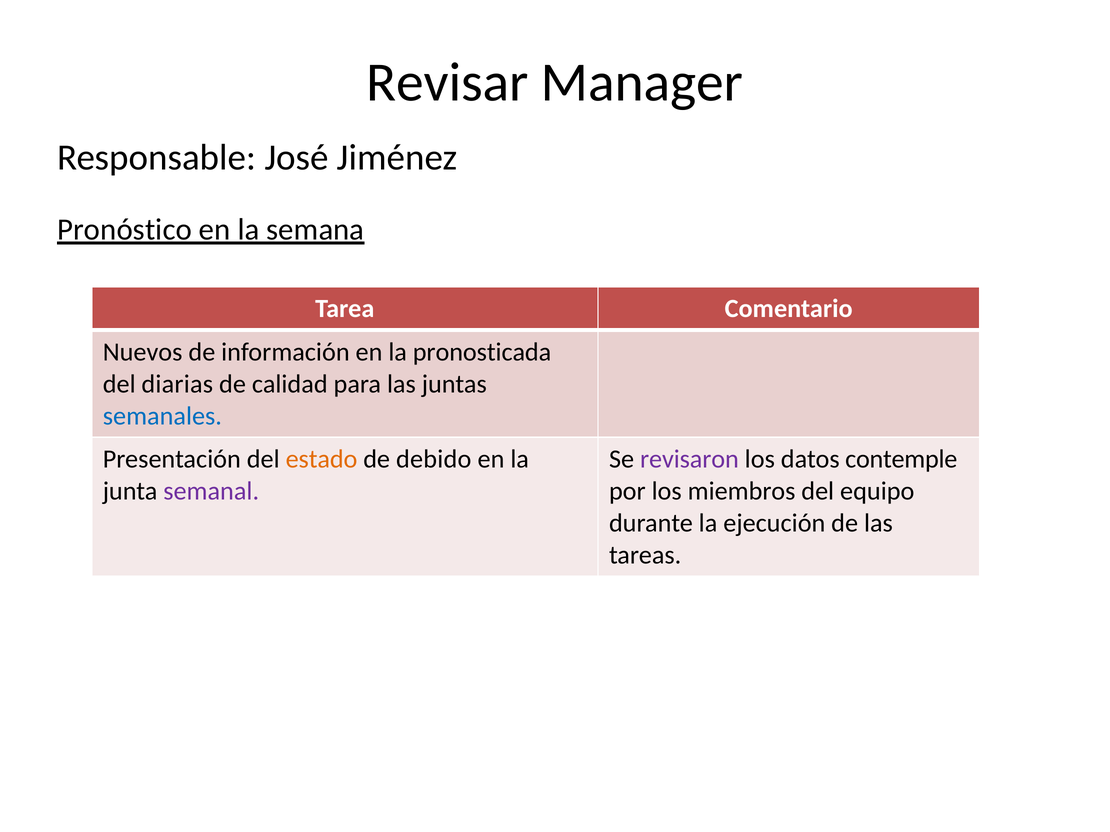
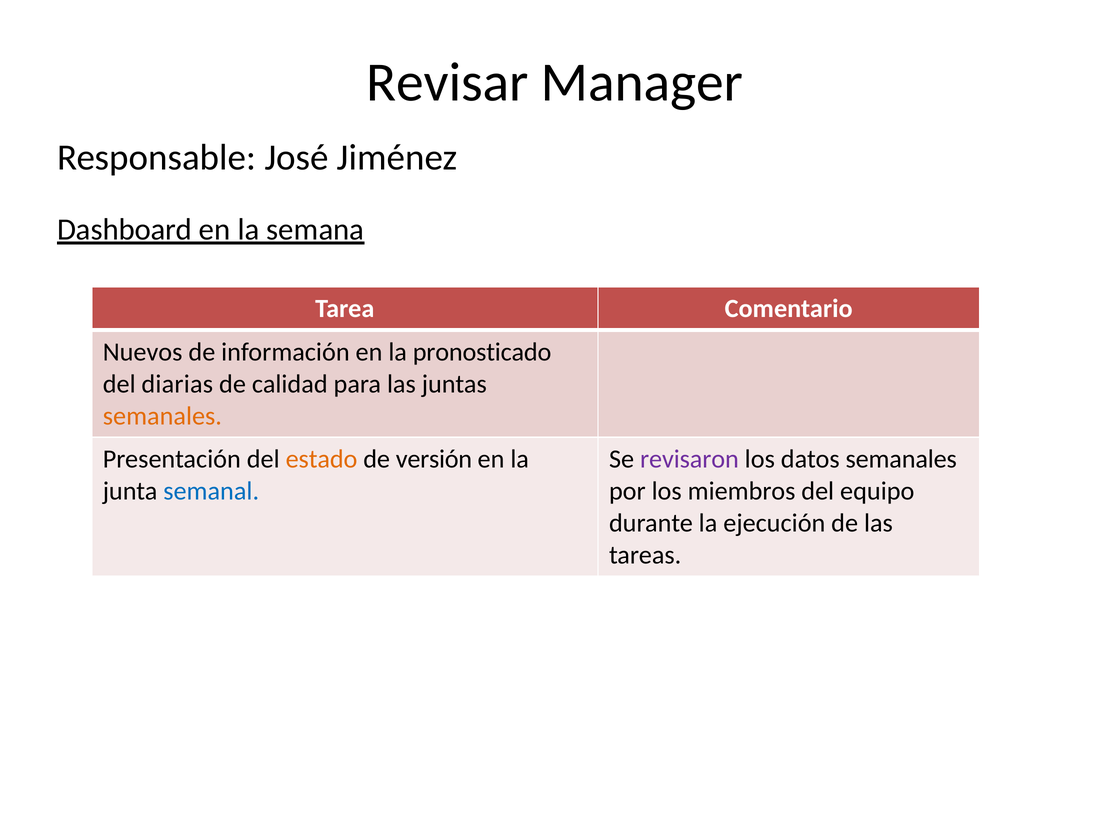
Pronóstico: Pronóstico -> Dashboard
pronosticada: pronosticada -> pronosticado
semanales at (162, 416) colour: blue -> orange
debido: debido -> versión
datos contemple: contemple -> semanales
semanal colour: purple -> blue
